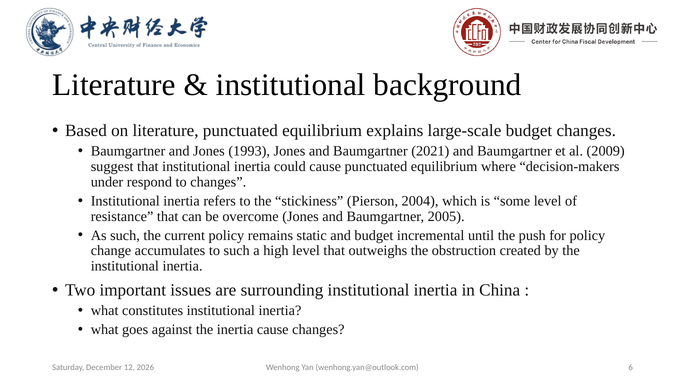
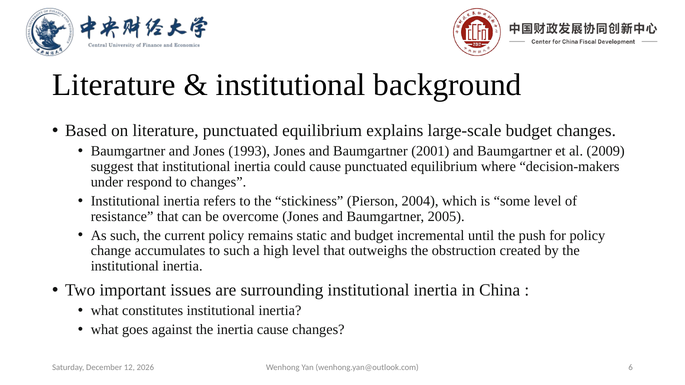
2021: 2021 -> 2001
